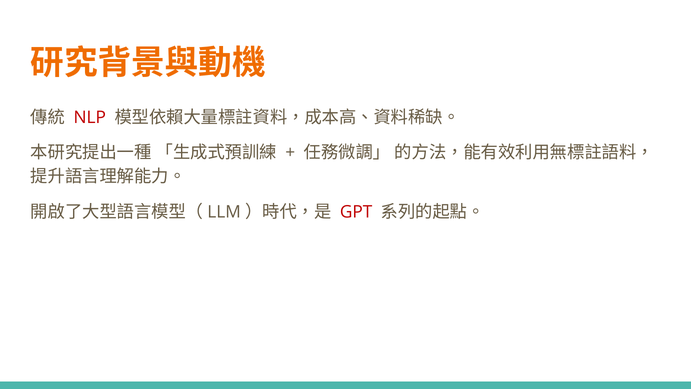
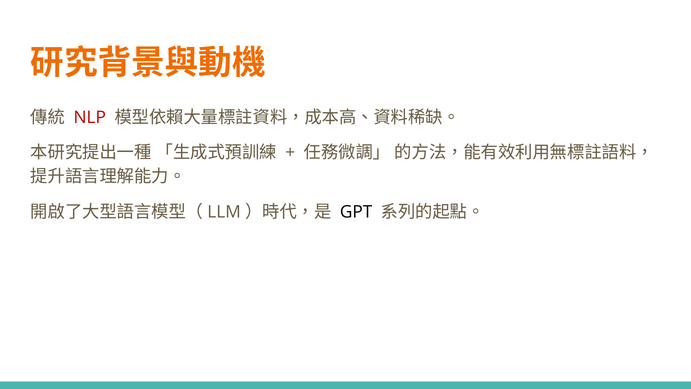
GPT colour: red -> black
